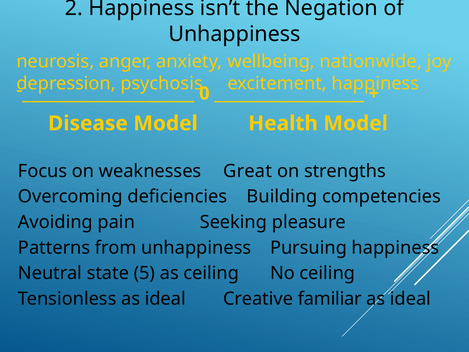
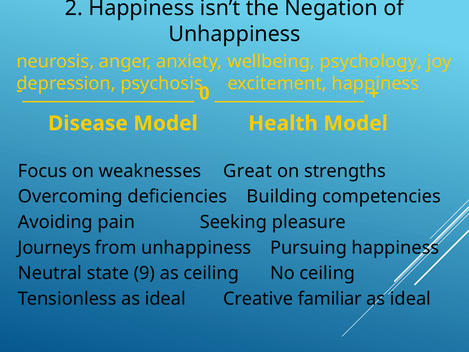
nationwide: nationwide -> psychology
Patterns: Patterns -> Journeys
5: 5 -> 9
